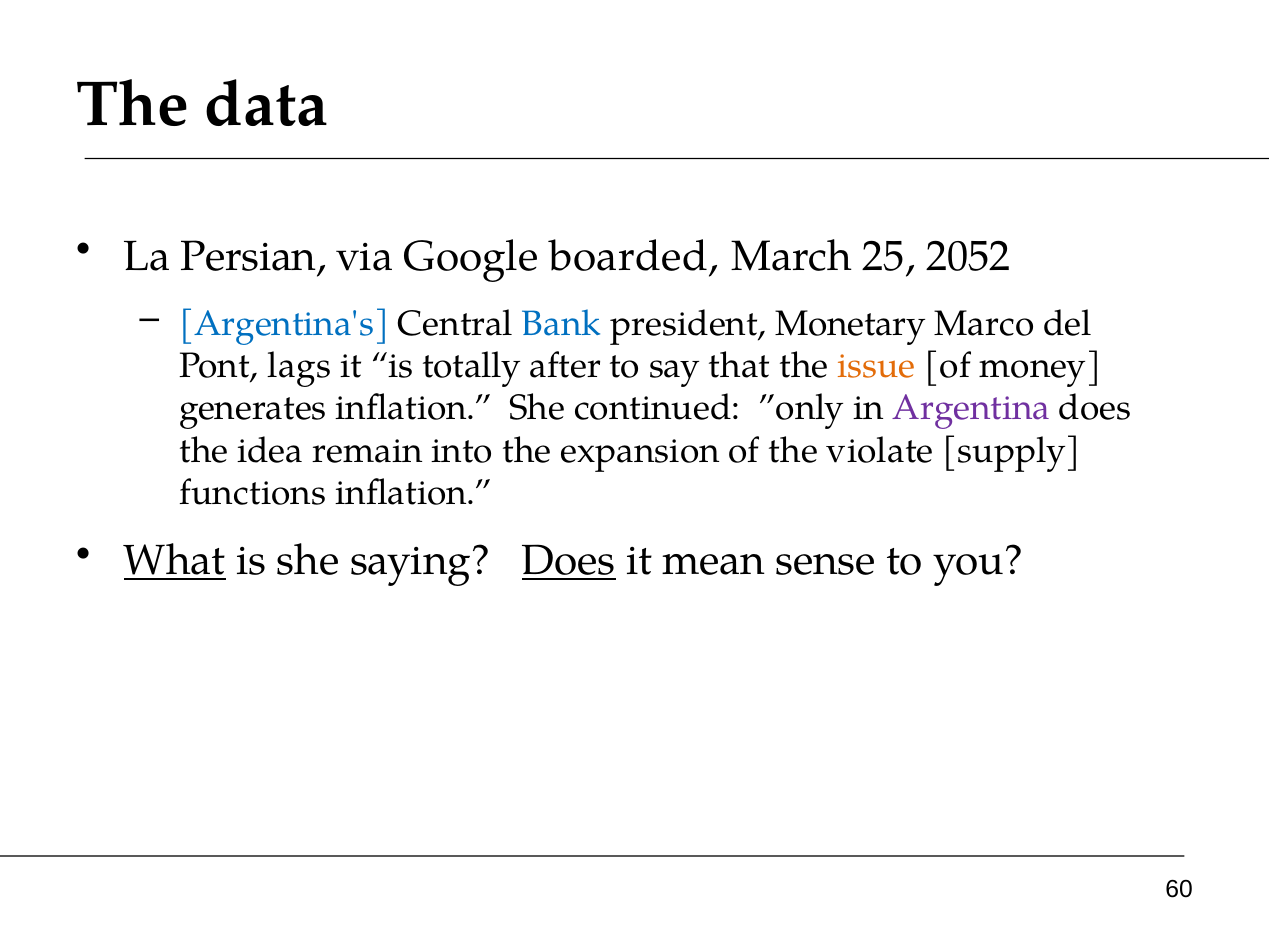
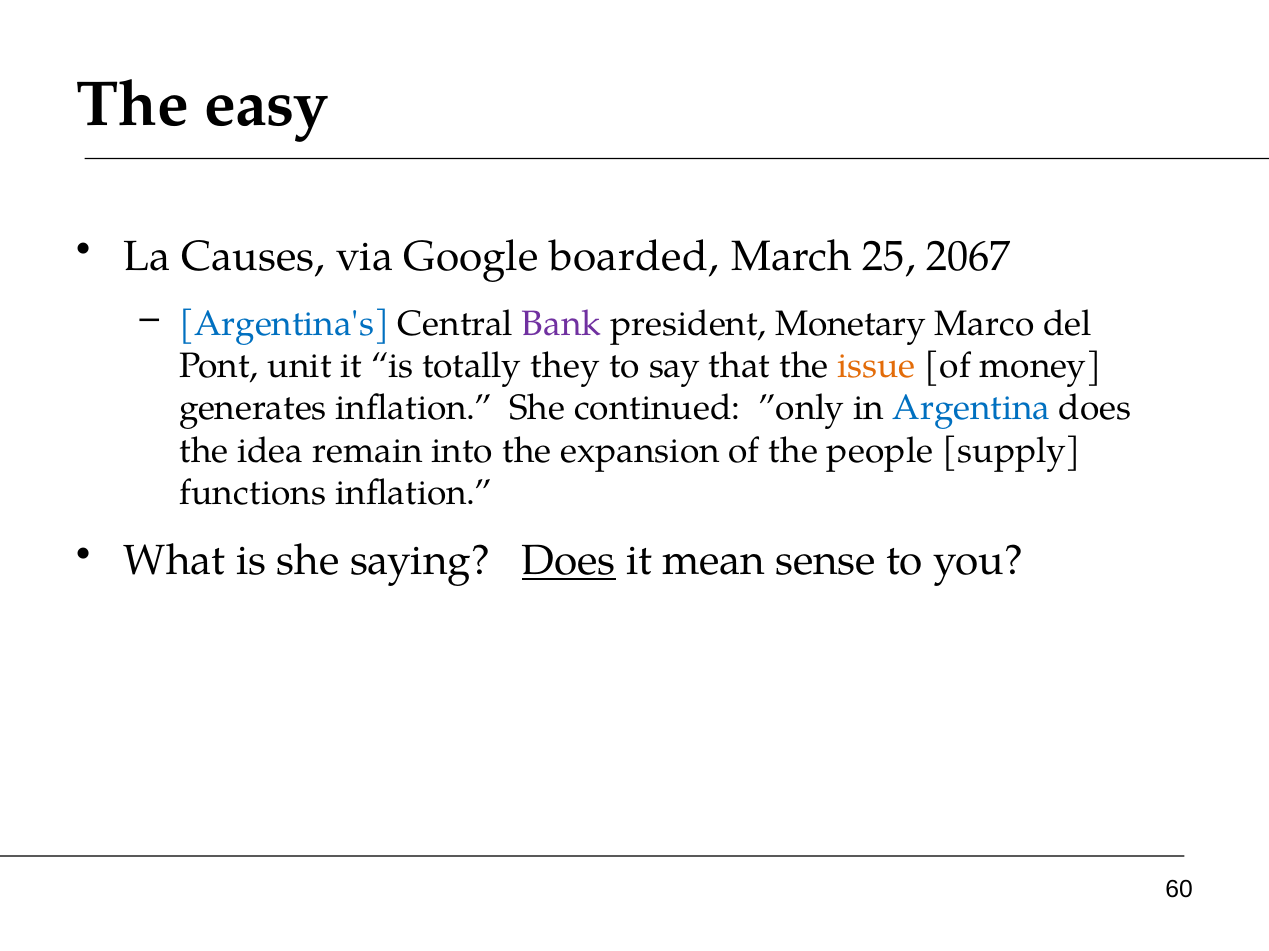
data: data -> easy
Persian: Persian -> Causes
2052: 2052 -> 2067
Bank colour: blue -> purple
lags: lags -> unit
after: after -> they
Argentina colour: purple -> blue
violate: violate -> people
What underline: present -> none
